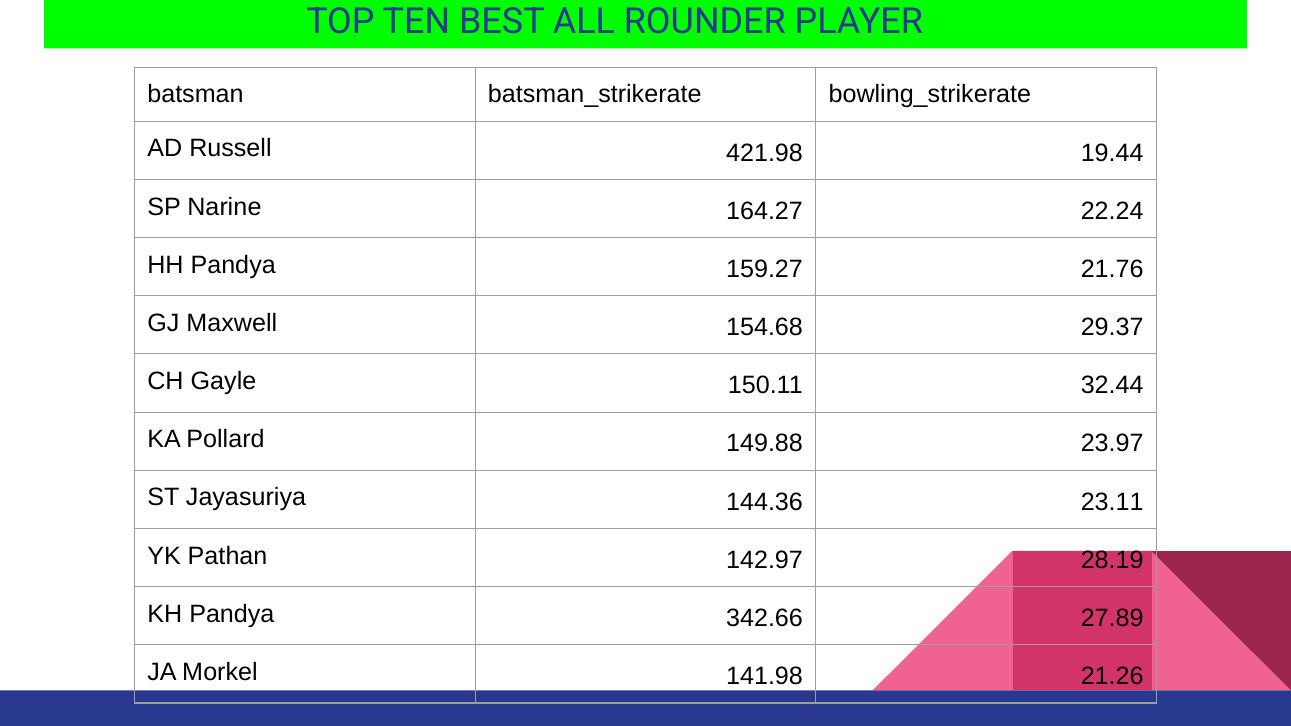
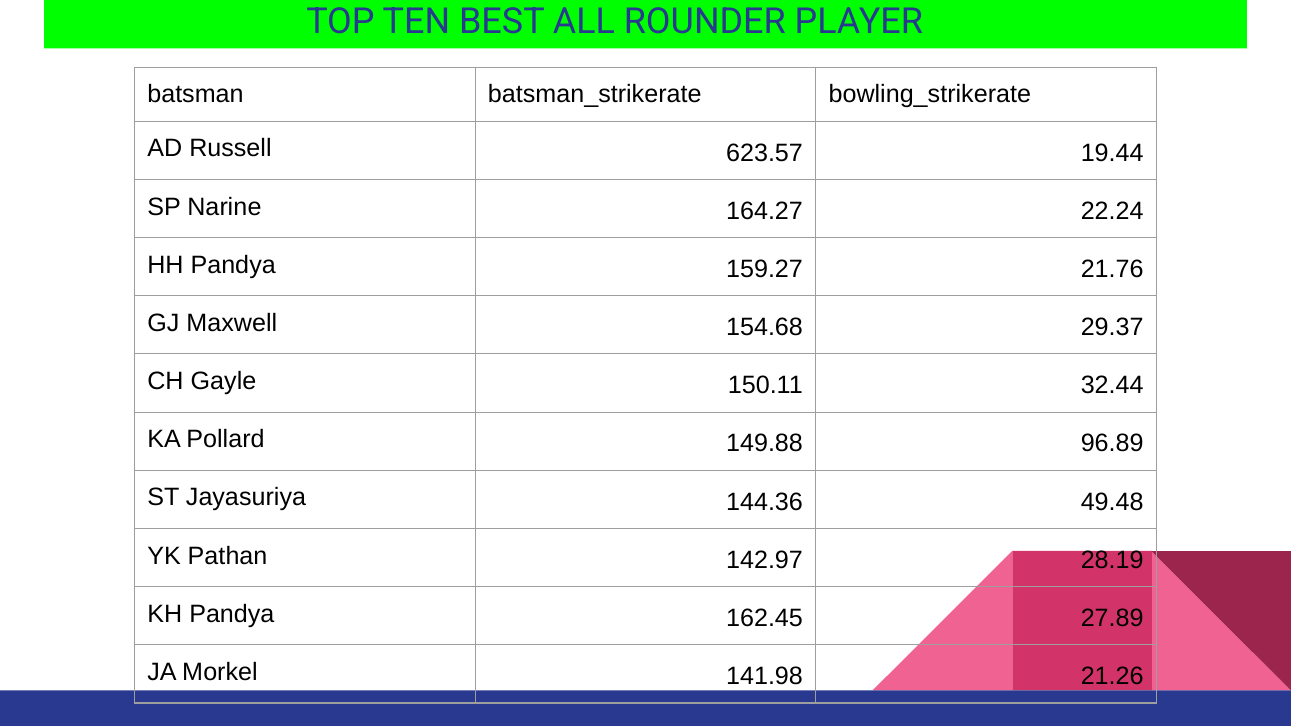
421.98: 421.98 -> 623.57
23.97: 23.97 -> 96.89
23.11: 23.11 -> 49.48
342.66: 342.66 -> 162.45
